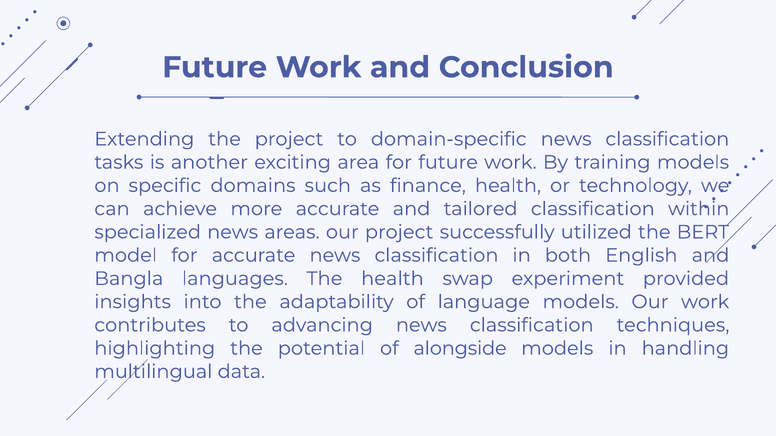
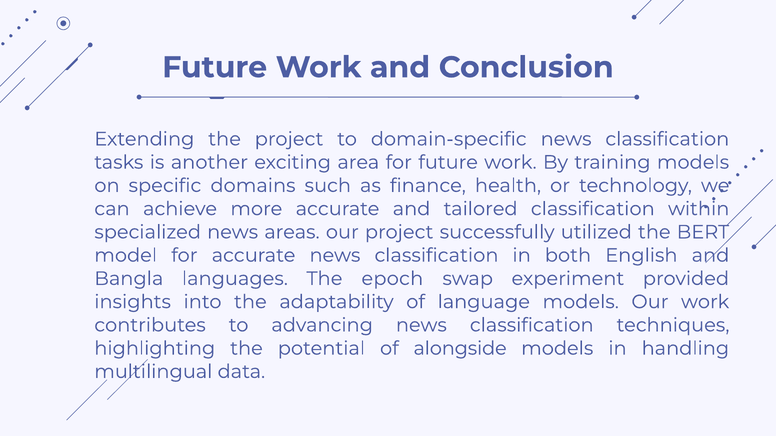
The health: health -> epoch
